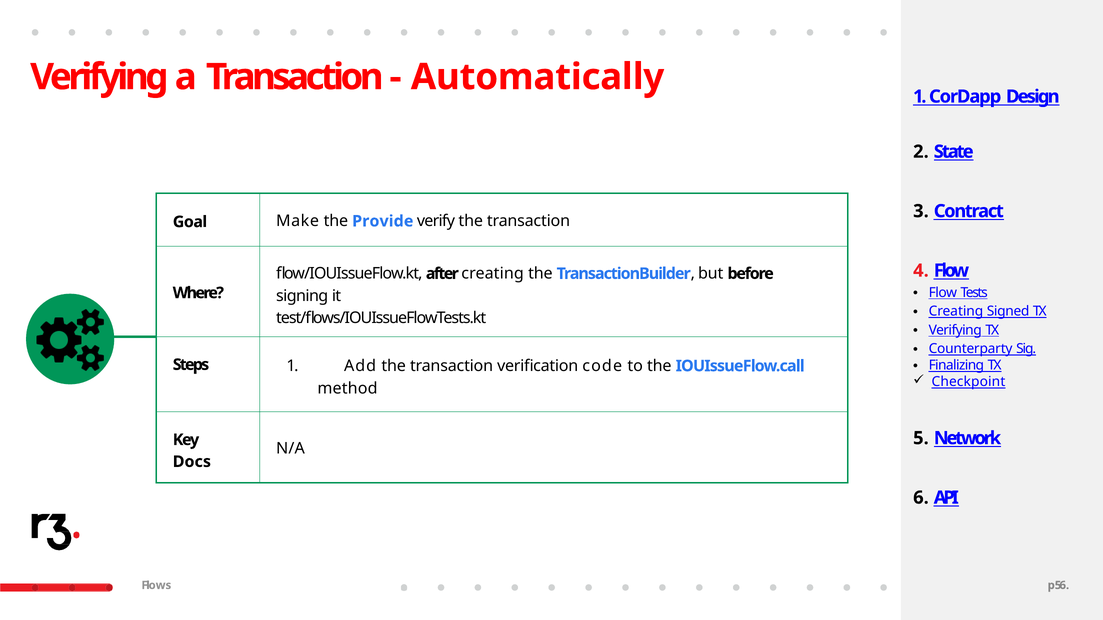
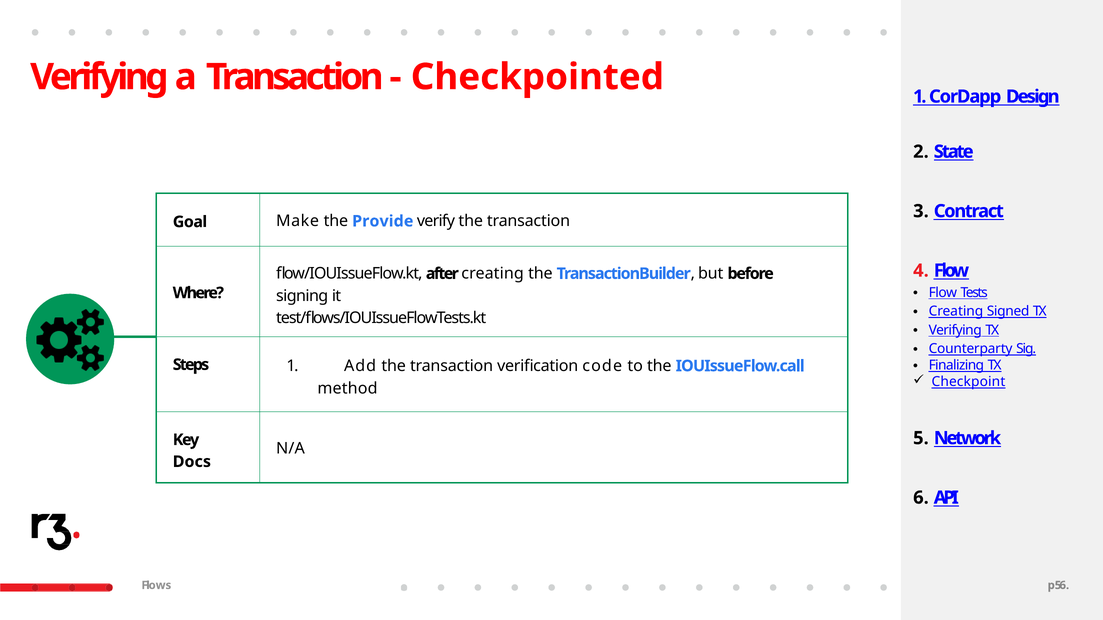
Automatically: Automatically -> Checkpointed
